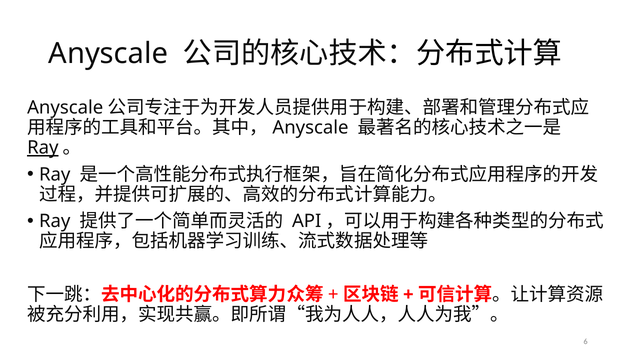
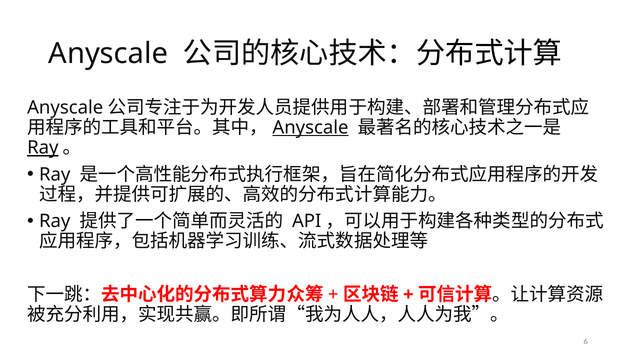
Anyscale at (310, 128) underline: none -> present
